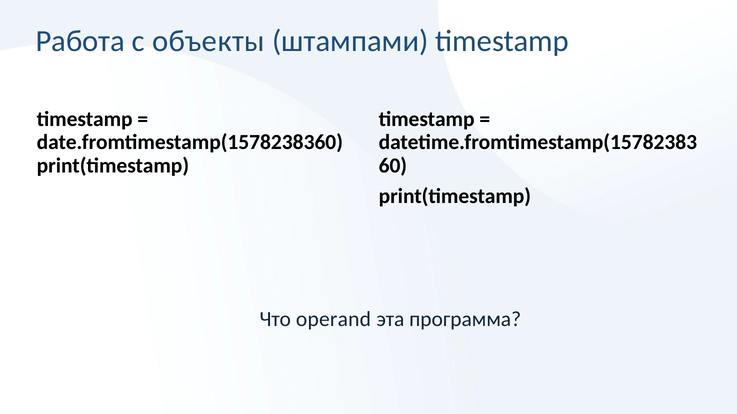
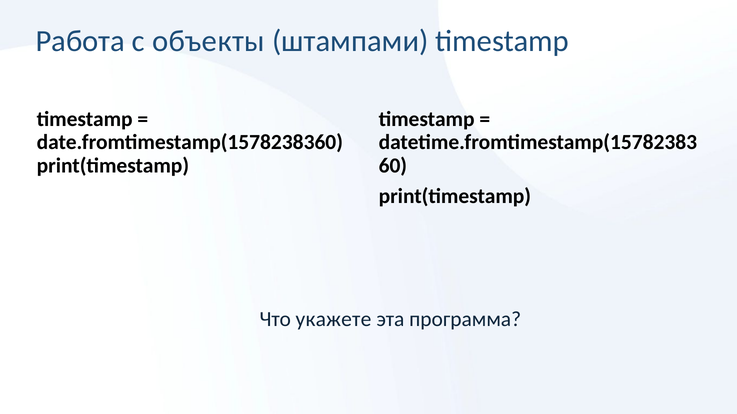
operand: operand -> укажете
